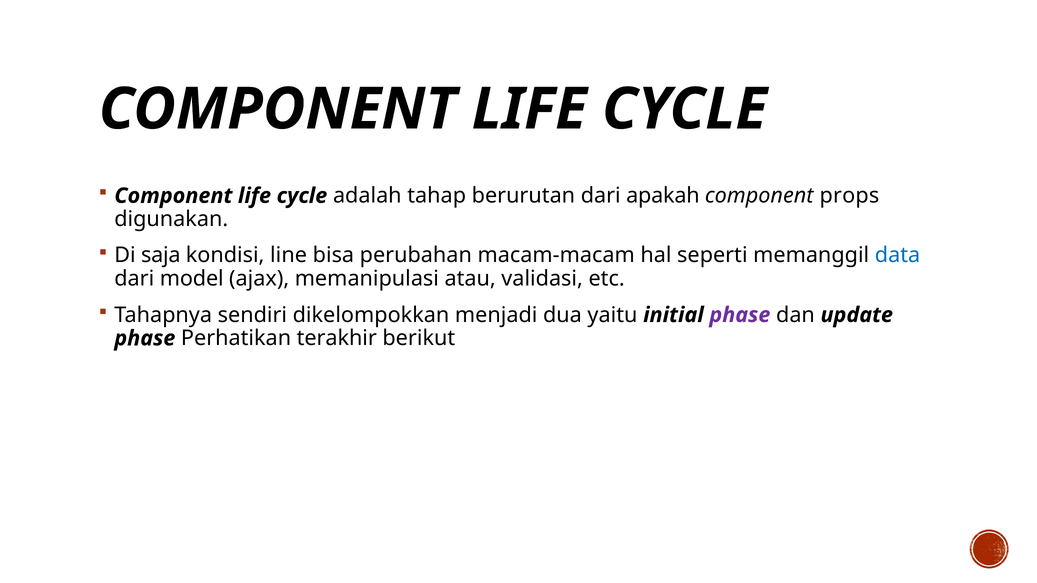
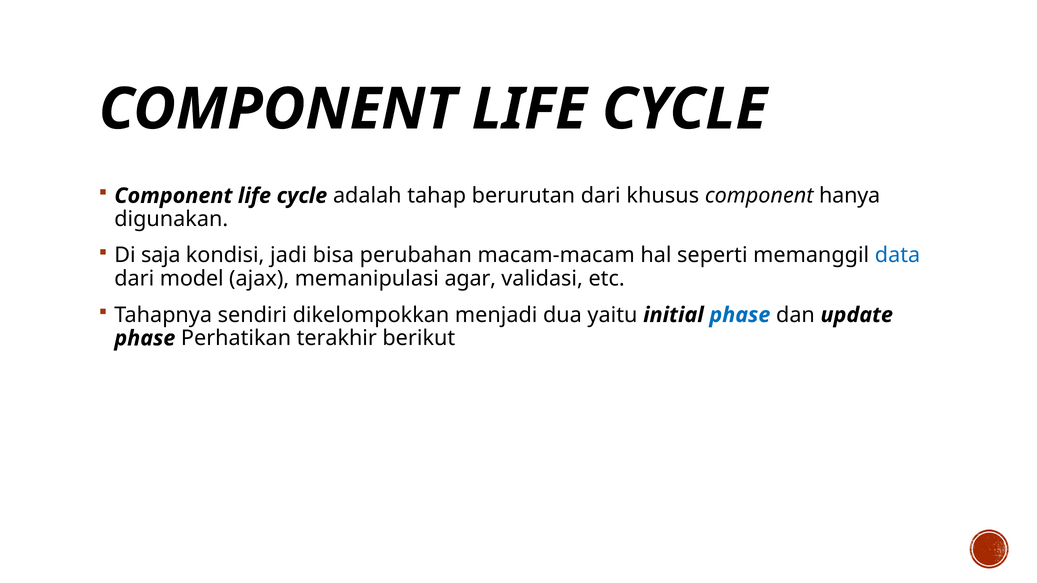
apakah: apakah -> khusus
props: props -> hanya
line: line -> jadi
atau: atau -> agar
phase at (740, 315) colour: purple -> blue
